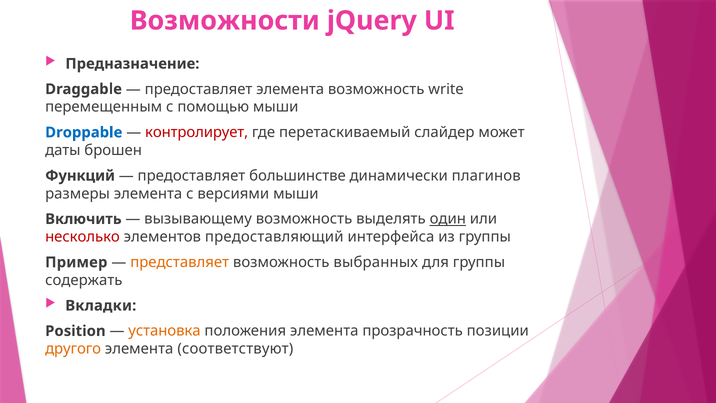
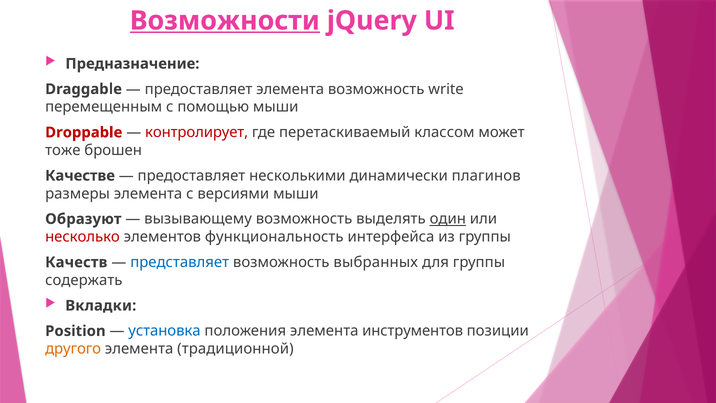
Возможности underline: none -> present
Droppable colour: blue -> red
слайдер: слайдер -> классом
даты: даты -> тоже
Функций: Функций -> Качестве
большинстве: большинстве -> несколькими
Включить: Включить -> Образуют
предоставляющий: предоставляющий -> функциональность
Пример: Пример -> Качеств
представляет colour: orange -> blue
установка colour: orange -> blue
прозрачность: прозрачность -> инструментов
соответствуют: соответствуют -> традиционной
